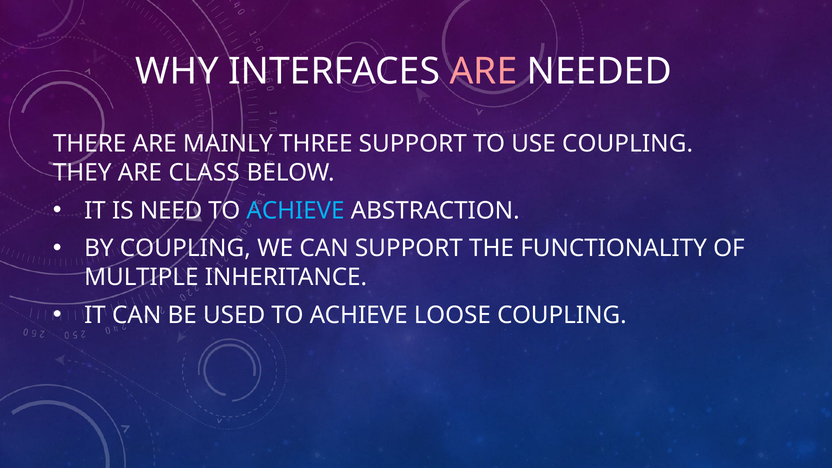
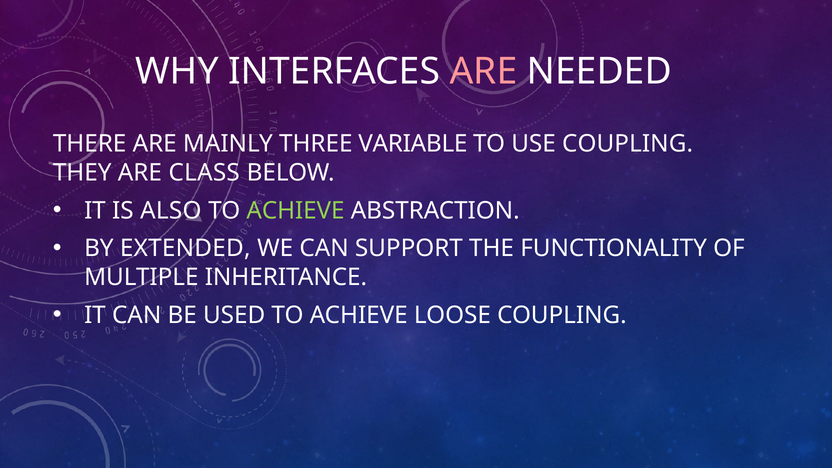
THREE SUPPORT: SUPPORT -> VARIABLE
NEED: NEED -> ALSO
ACHIEVE at (296, 211) colour: light blue -> light green
BY COUPLING: COUPLING -> EXTENDED
